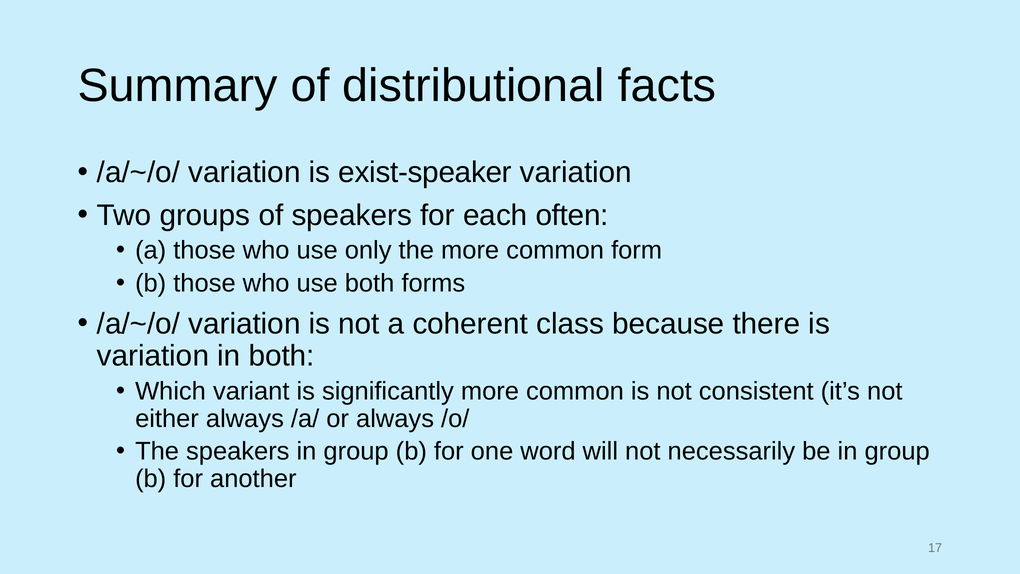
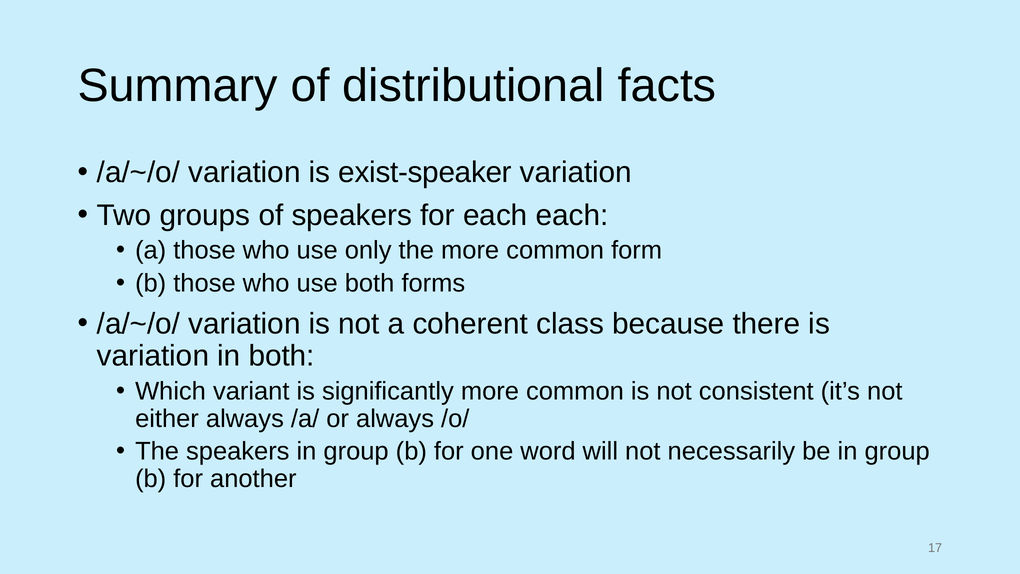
each often: often -> each
